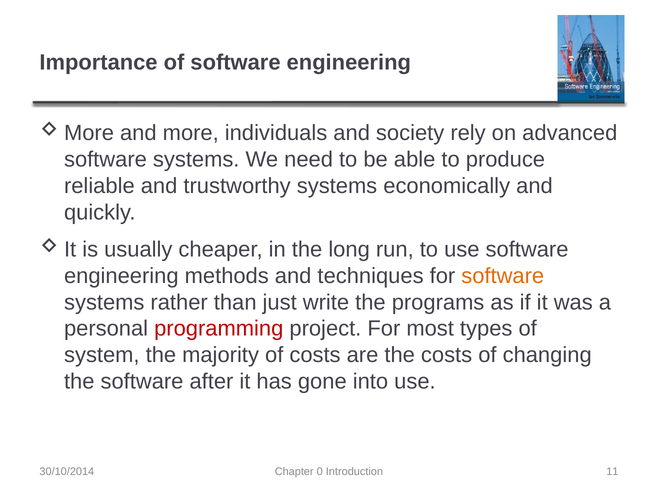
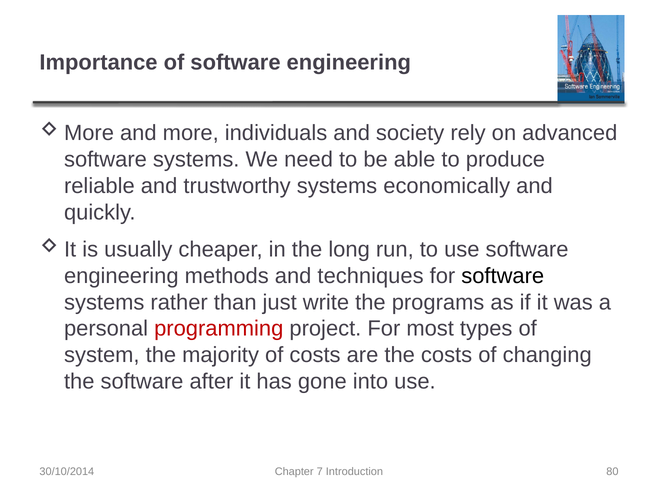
software at (503, 276) colour: orange -> black
0: 0 -> 7
11: 11 -> 80
